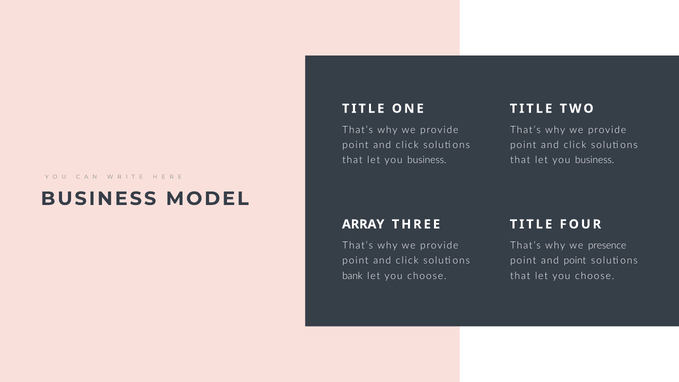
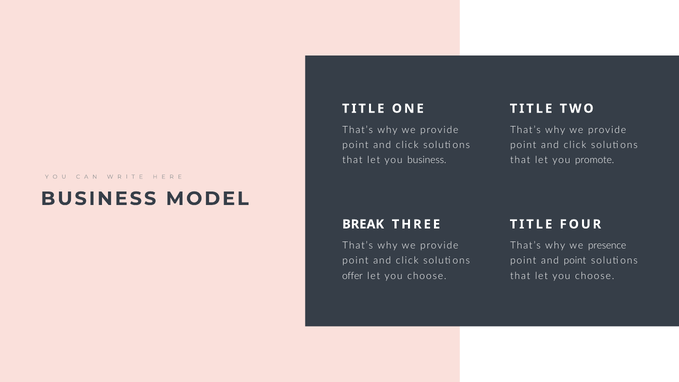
business at (595, 160): business -> promote
ARRAY: ARRAY -> BREAK
bank: bank -> offer
